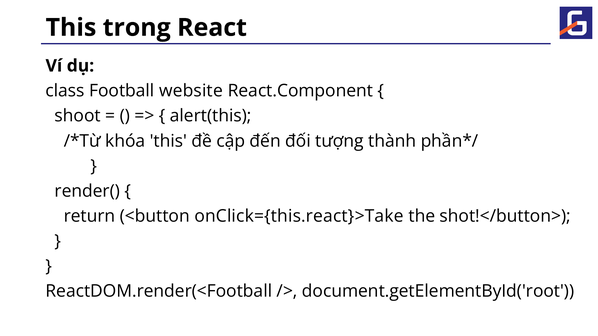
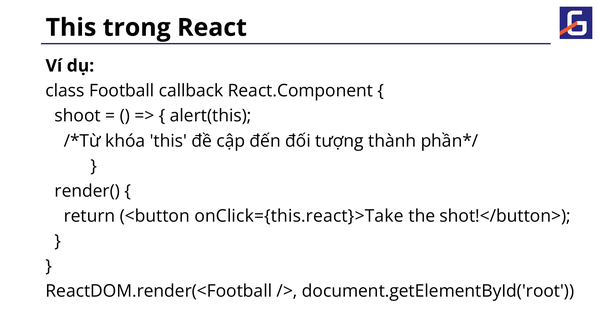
website: website -> callback
